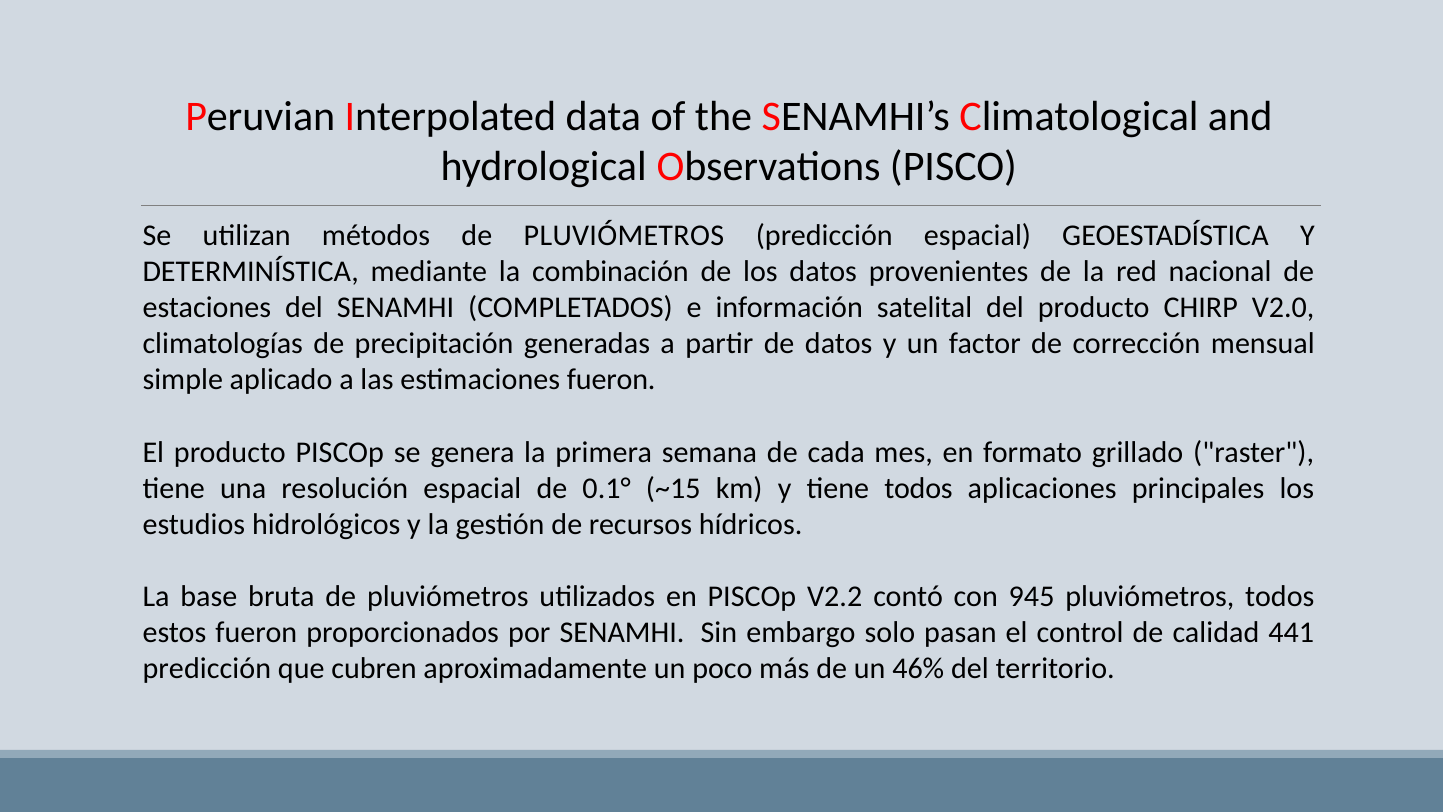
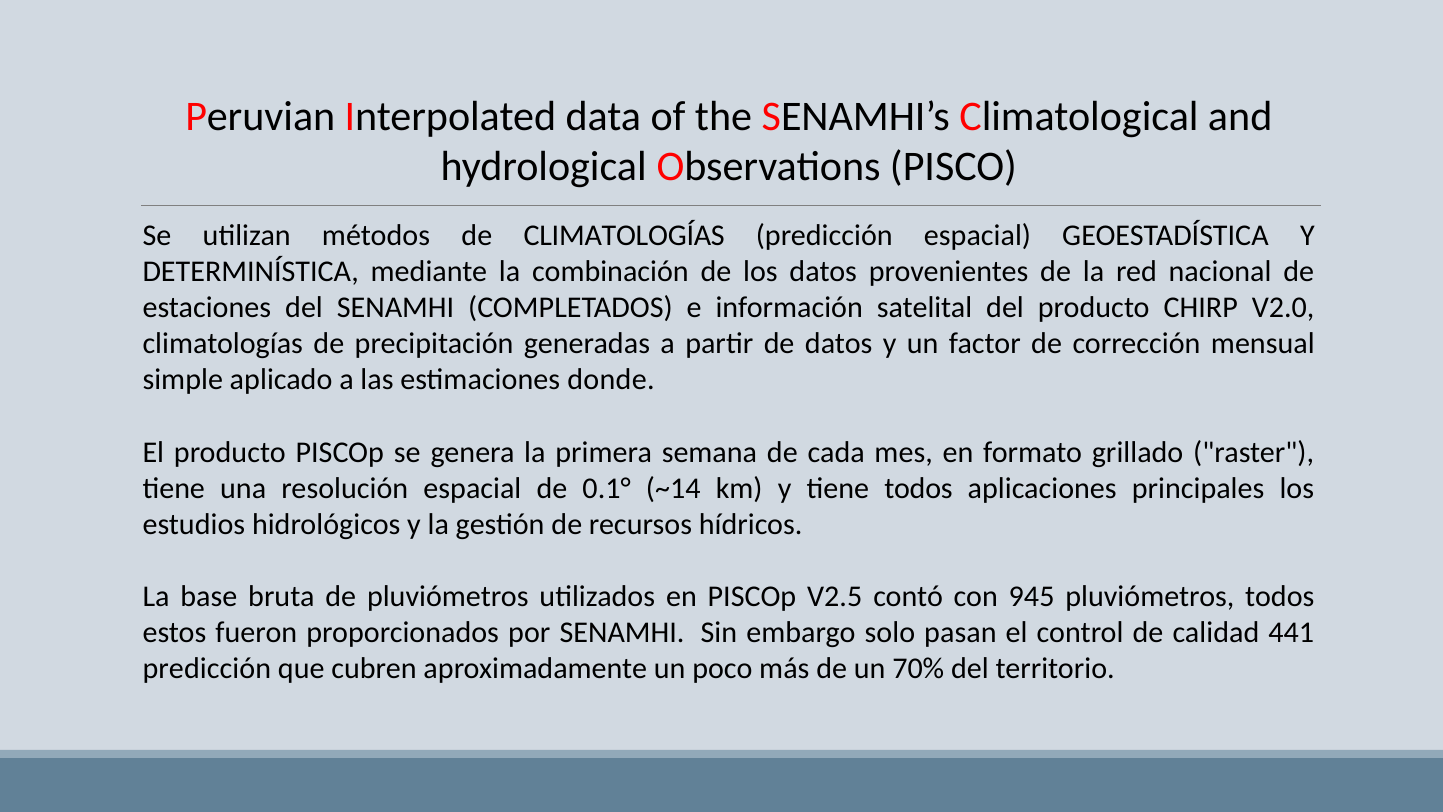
métodos de PLUVIÓMETROS: PLUVIÓMETROS -> CLIMATOLOGÍAS
estimaciones fueron: fueron -> donde
~15: ~15 -> ~14
V2.2: V2.2 -> V2.5
46%: 46% -> 70%
